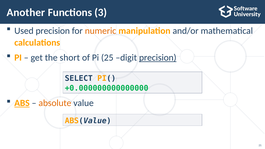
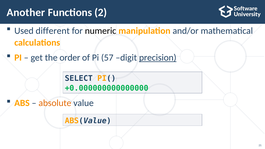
3: 3 -> 2
Used precision: precision -> different
numeric colour: orange -> black
short: short -> order
25: 25 -> 57
ABS underline: present -> none
